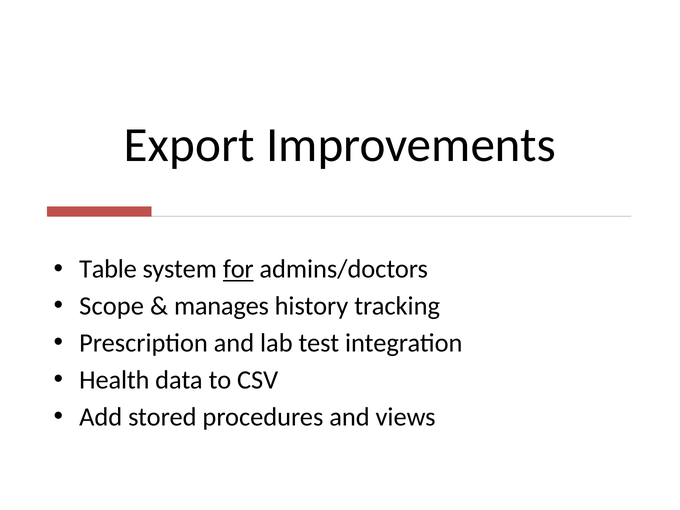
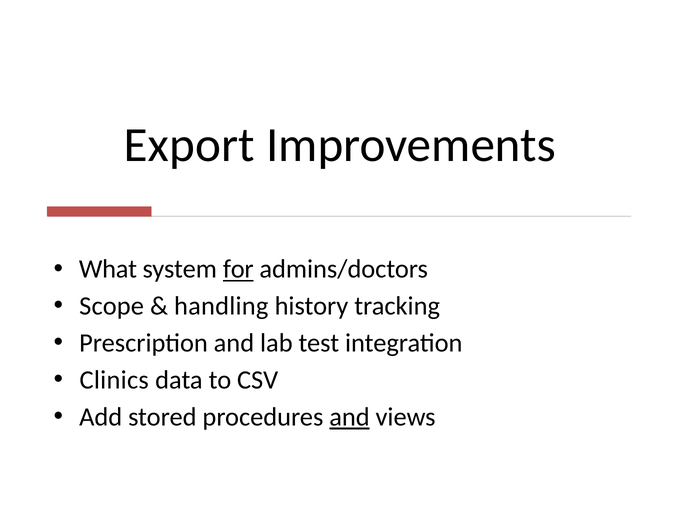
Table: Table -> What
manages: manages -> handling
Health: Health -> Clinics
and at (350, 417) underline: none -> present
